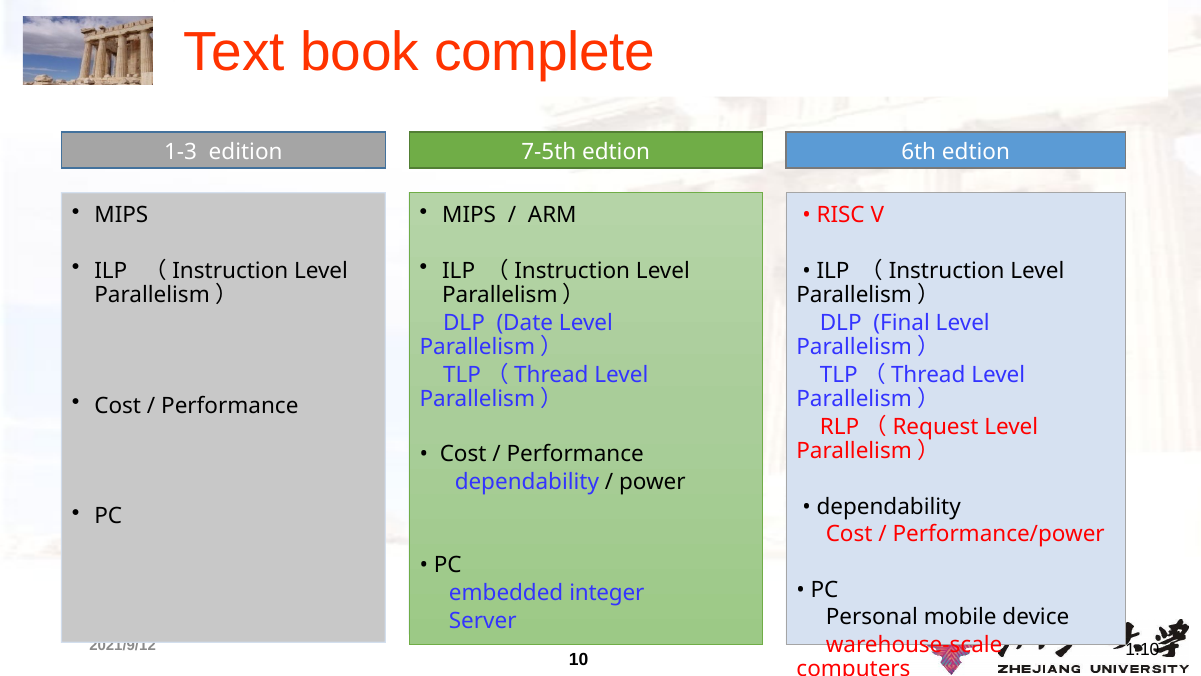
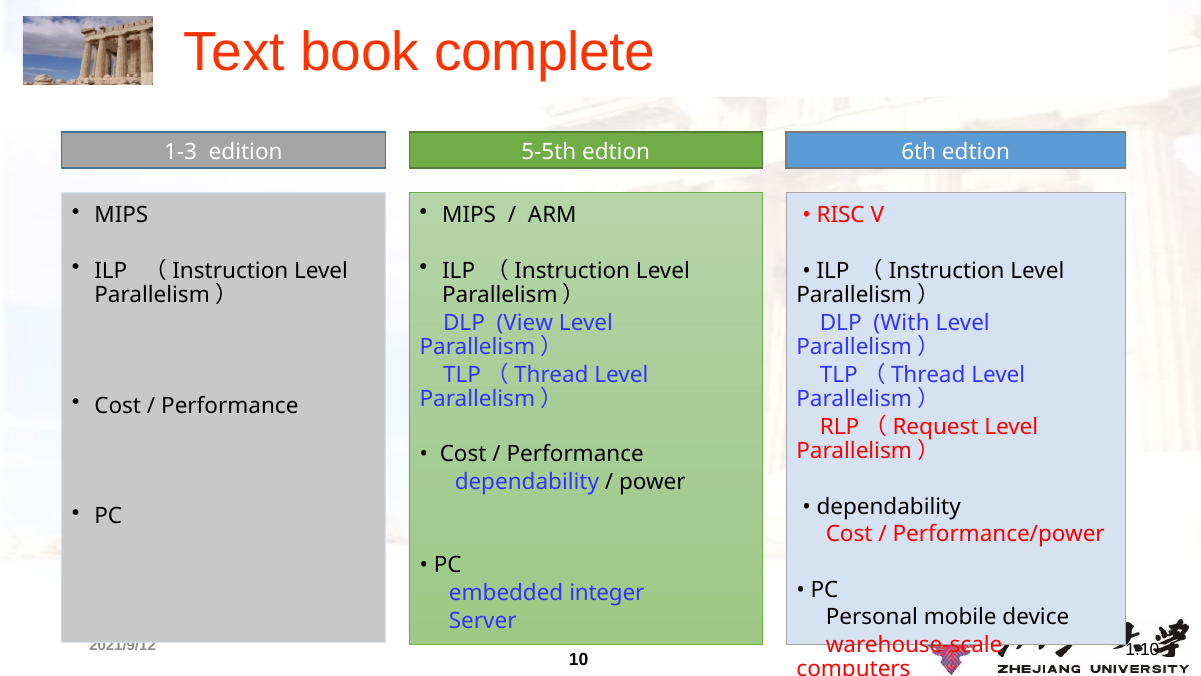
7-5th: 7-5th -> 5-5th
Date: Date -> View
Final: Final -> With
